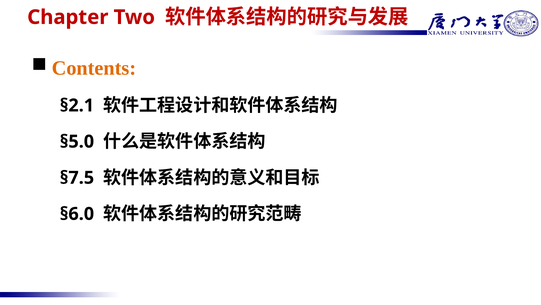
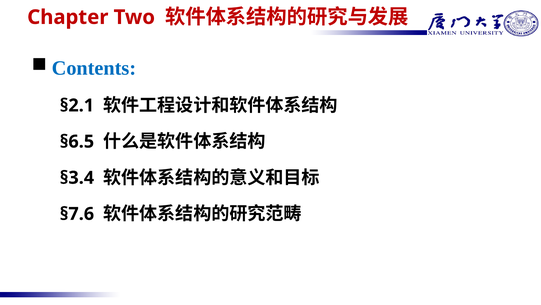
Contents colour: orange -> blue
§5.0: §5.0 -> §6.5
§7.5: §7.5 -> §3.4
§6.0: §6.0 -> §7.6
